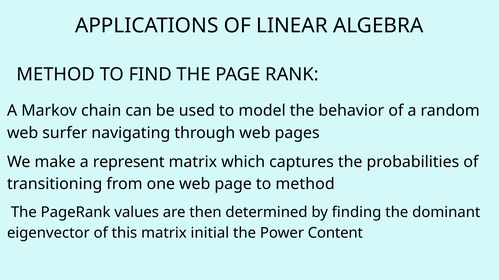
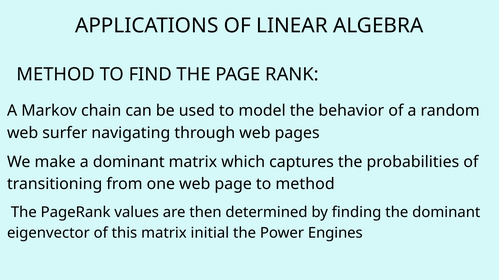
a represent: represent -> dominant
Content: Content -> Engines
